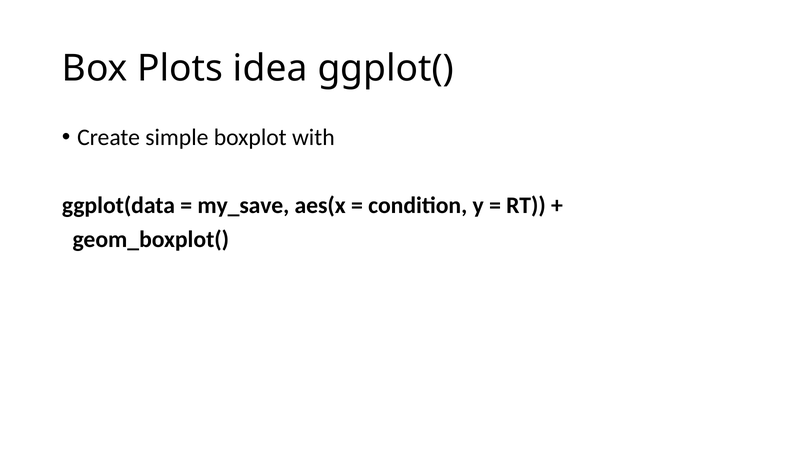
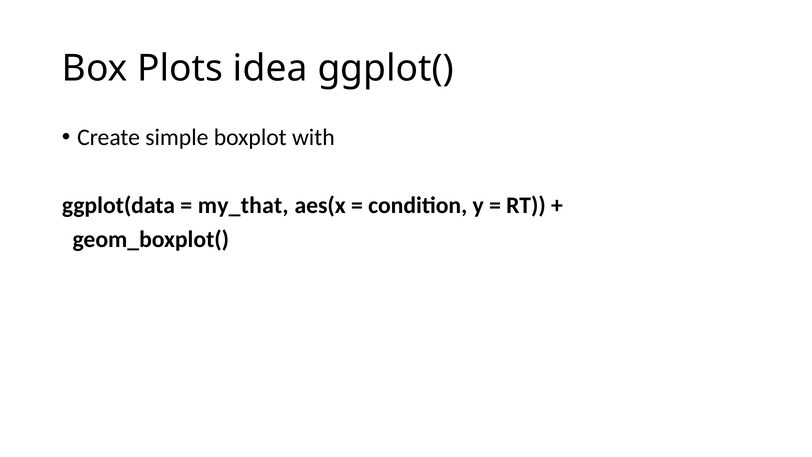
my_save: my_save -> my_that
